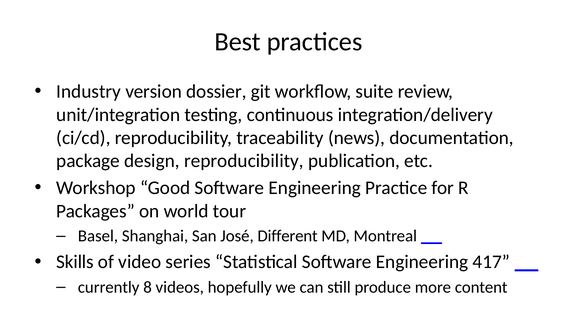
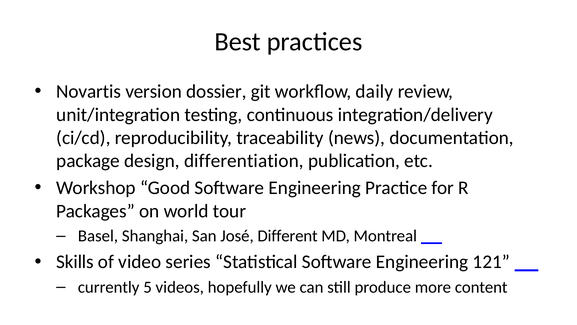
Industry: Industry -> Novartis
suite: suite -> daily
design reproducibility: reproducibility -> differentiation
417: 417 -> 121
8: 8 -> 5
